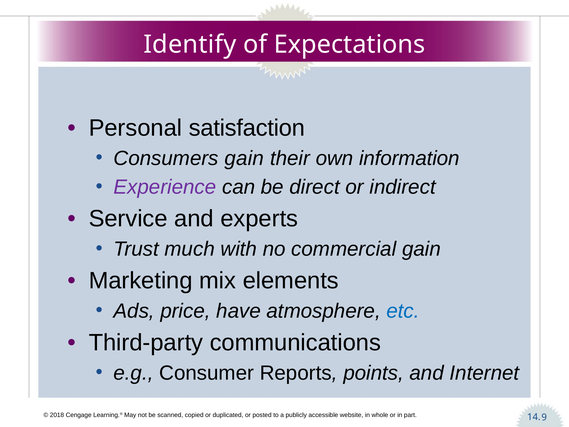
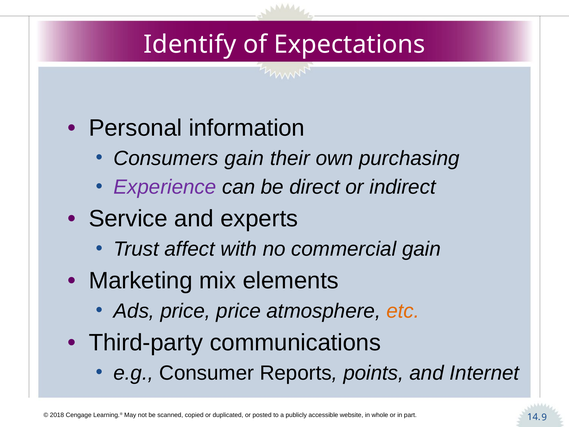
satisfaction: satisfaction -> information
information: information -> purchasing
much: much -> affect
price have: have -> price
etc colour: blue -> orange
